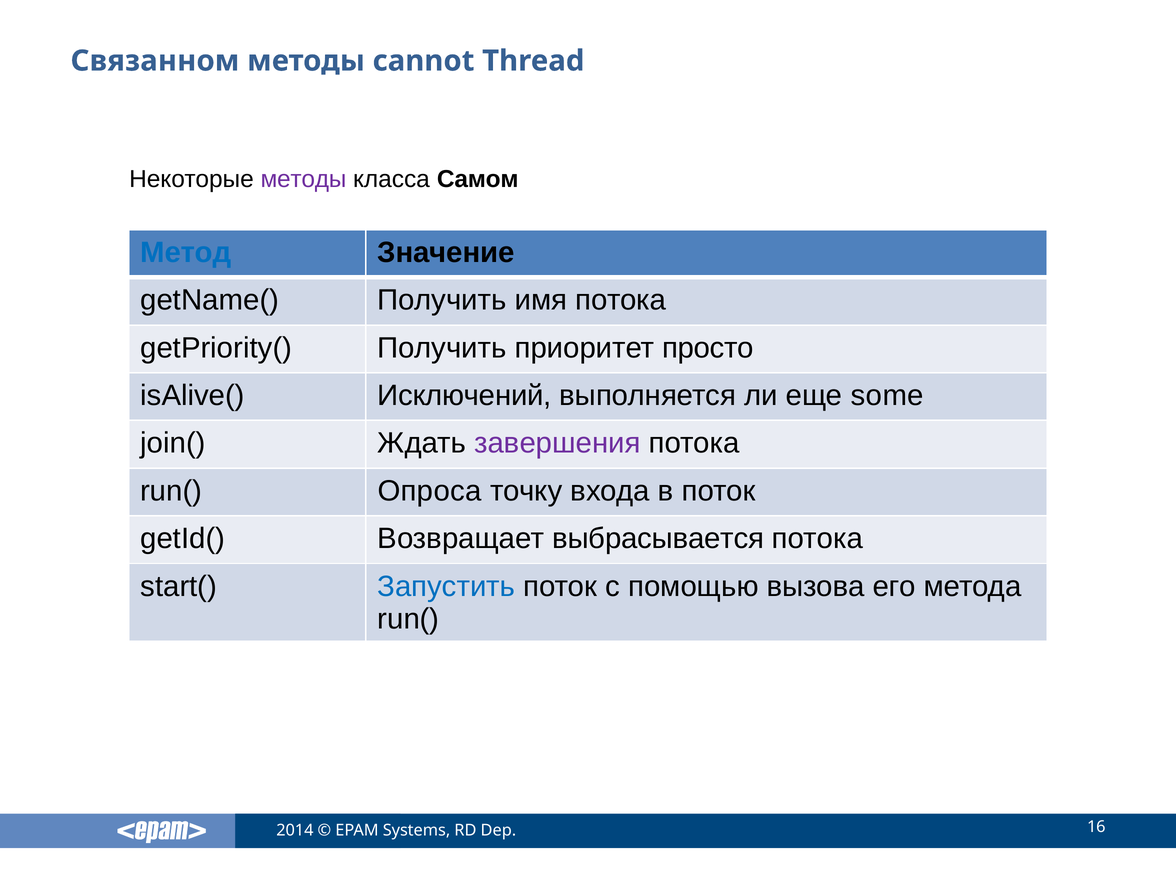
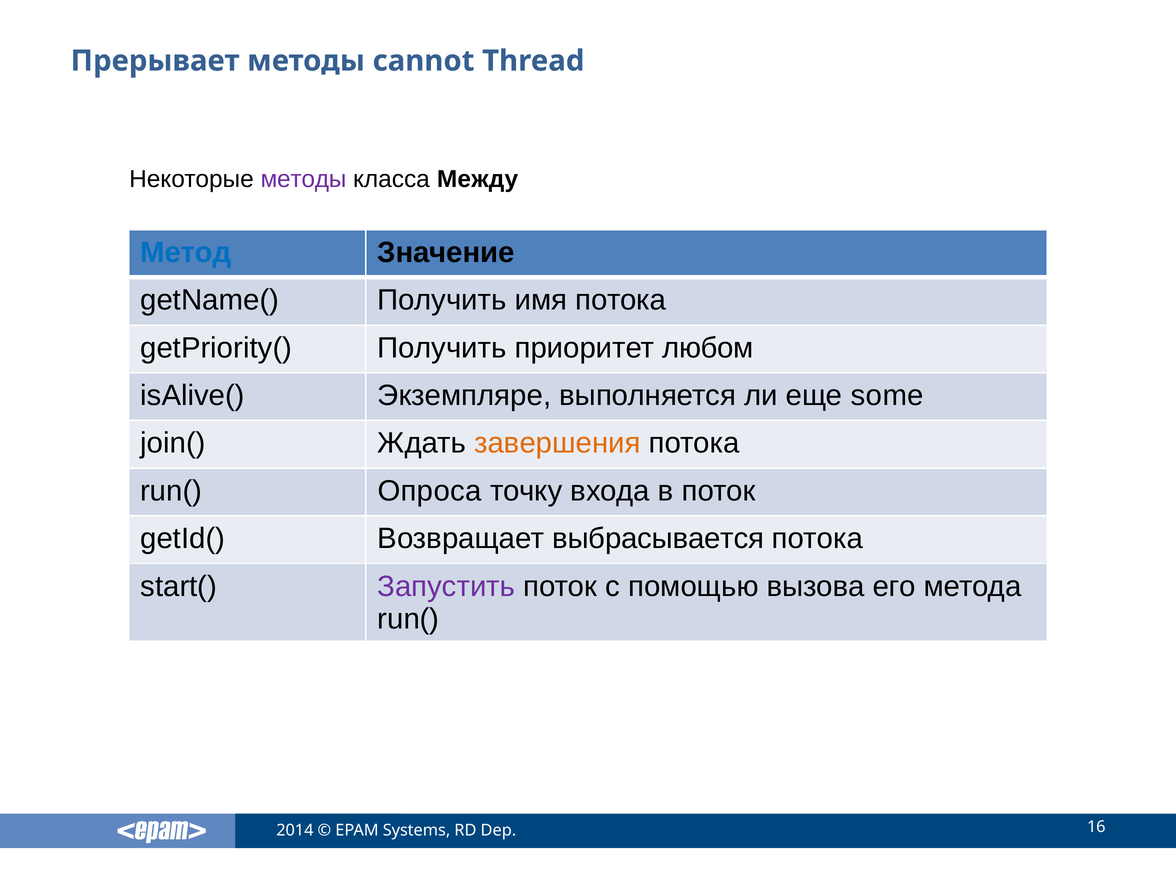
Связанном: Связанном -> Прерывает
Самом: Самом -> Между
просто: просто -> любом
Исключений: Исключений -> Экземпляре
завершения colour: purple -> orange
Запустить colour: blue -> purple
